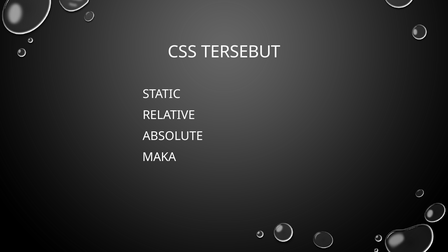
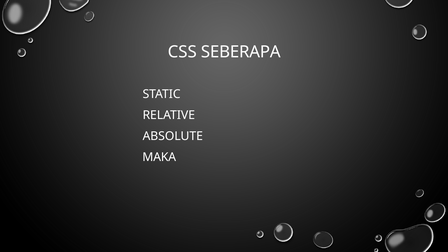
TERSEBUT: TERSEBUT -> SEBERAPA
